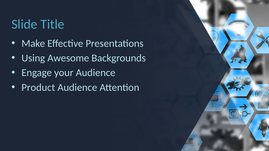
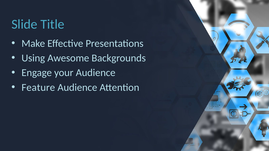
Product: Product -> Feature
